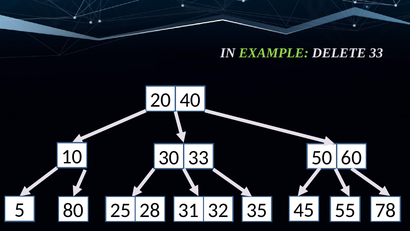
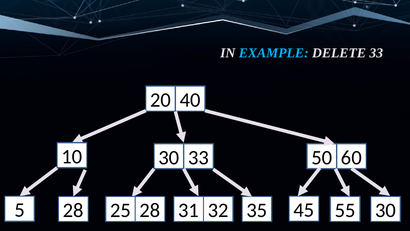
EXAMPLE colour: light green -> light blue
5 80: 80 -> 28
55 78: 78 -> 30
